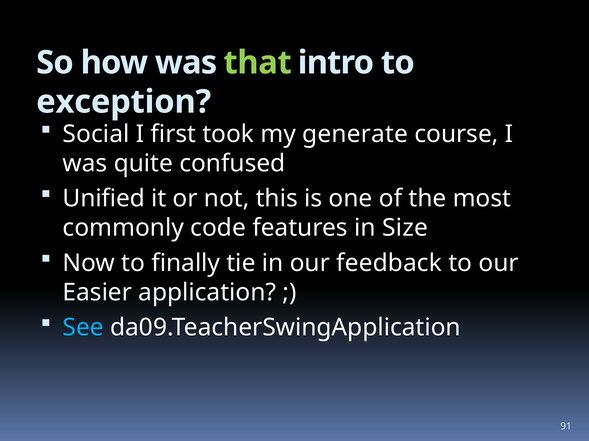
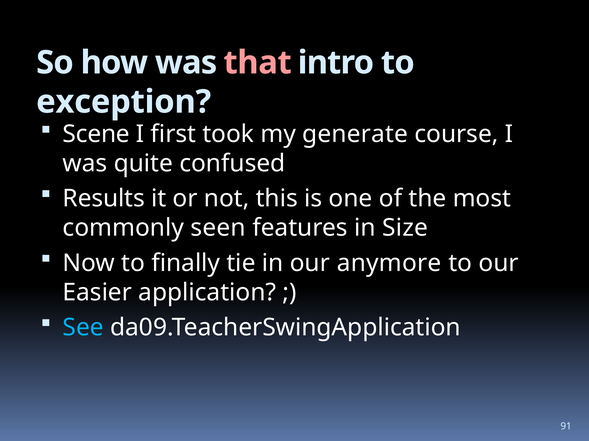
that colour: light green -> pink
Social: Social -> Scene
Unified: Unified -> Results
code: code -> seen
feedback: feedback -> anymore
